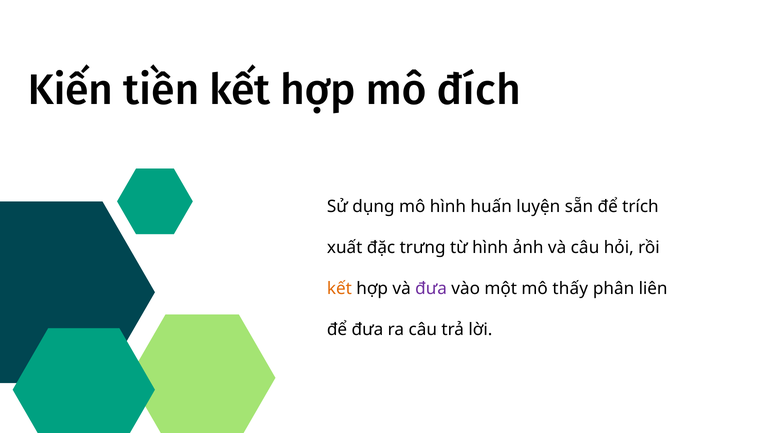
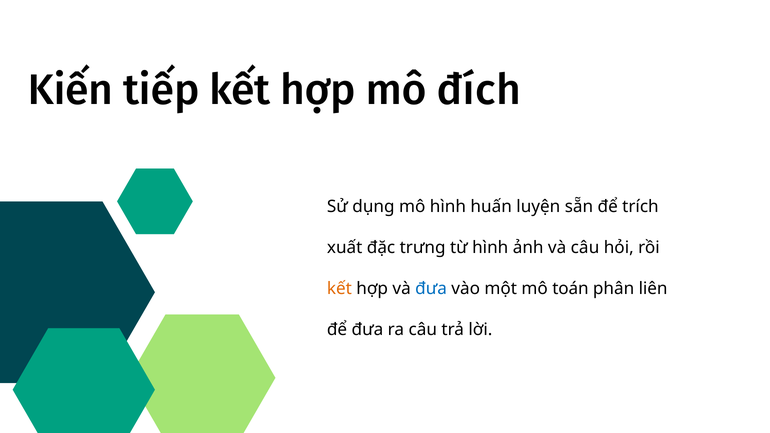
tiền: tiền -> tiếp
đưa at (431, 289) colour: purple -> blue
thấy: thấy -> toán
